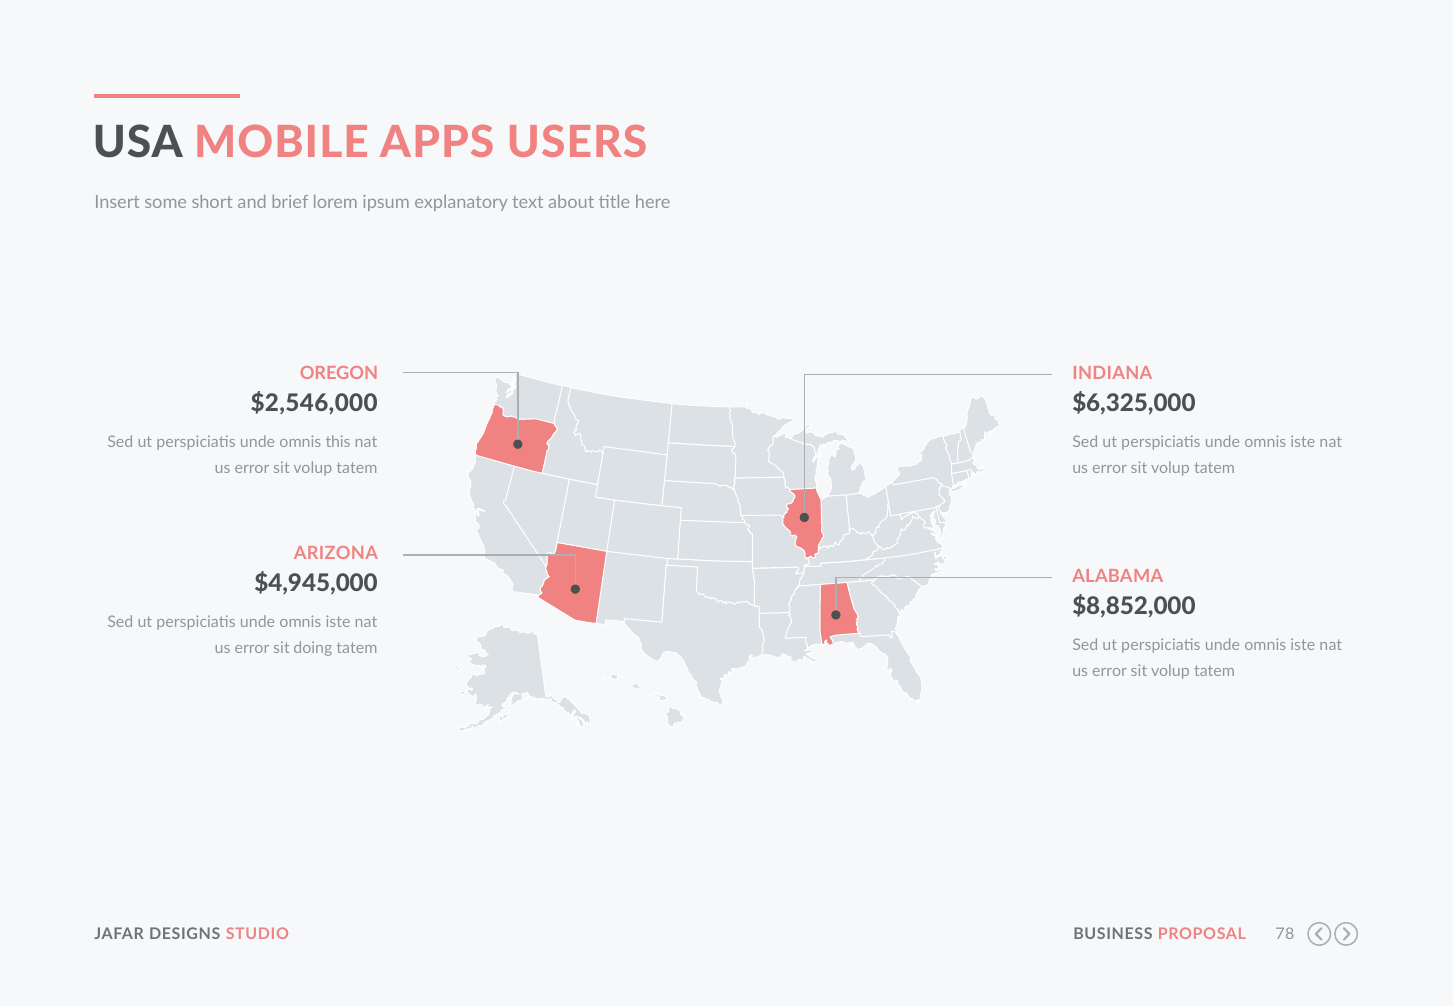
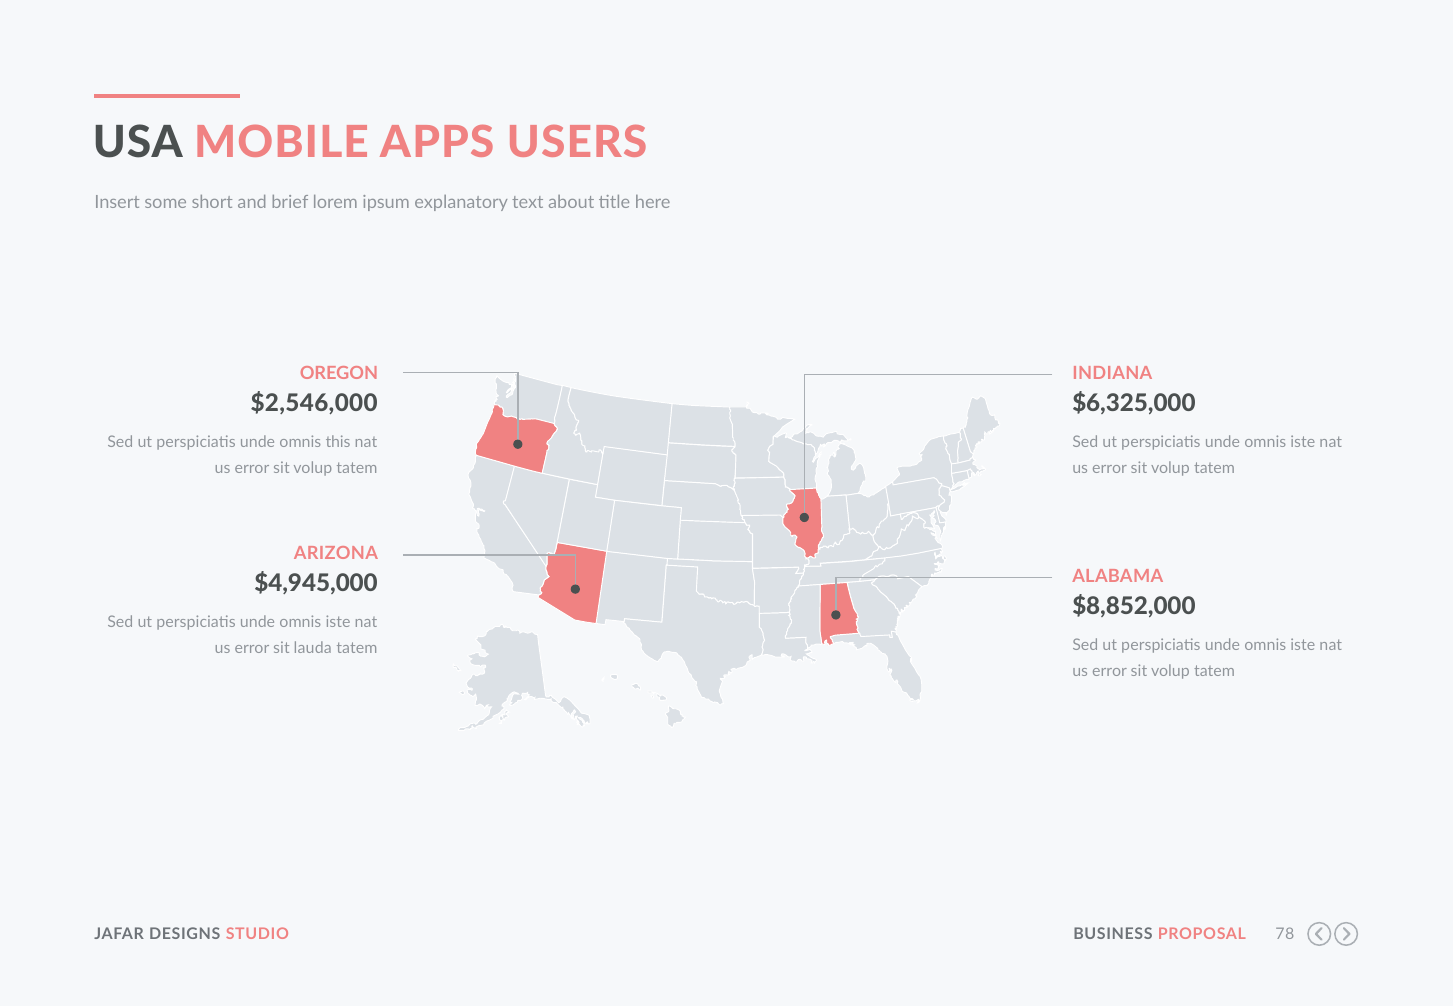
doing: doing -> lauda
